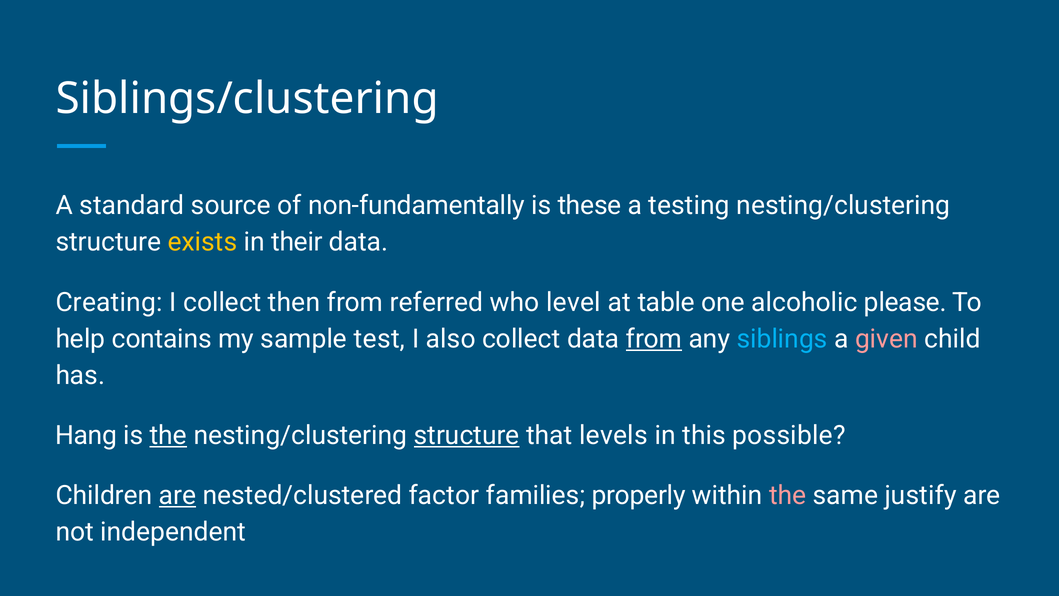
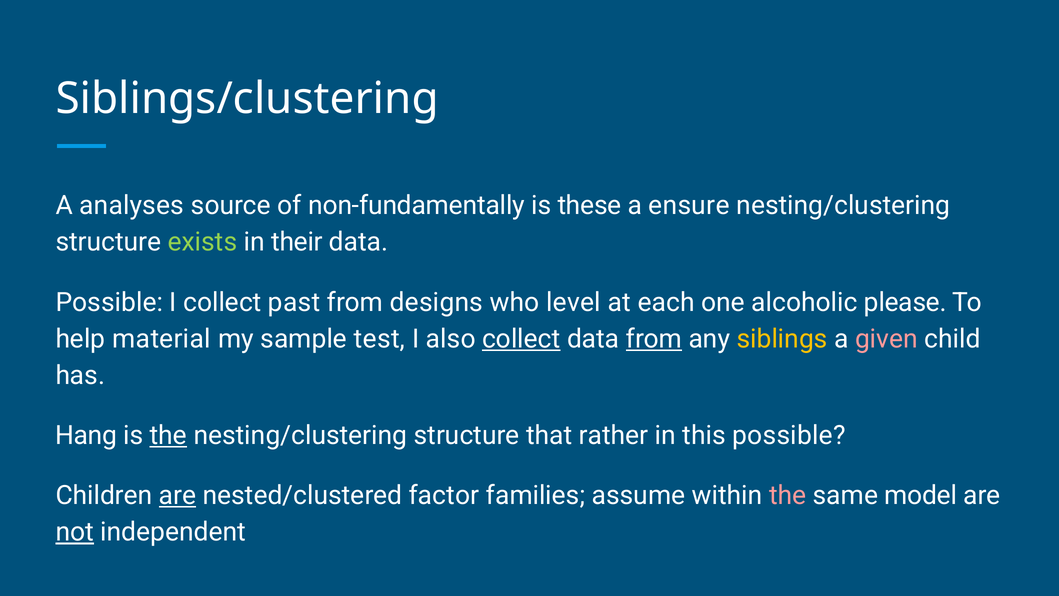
standard: standard -> analyses
testing: testing -> ensure
exists colour: yellow -> light green
Creating at (109, 302): Creating -> Possible
then: then -> past
referred: referred -> designs
table: table -> each
contains: contains -> material
collect at (521, 339) underline: none -> present
siblings colour: light blue -> yellow
structure at (467, 435) underline: present -> none
levels: levels -> rather
properly: properly -> assume
justify: justify -> model
not underline: none -> present
